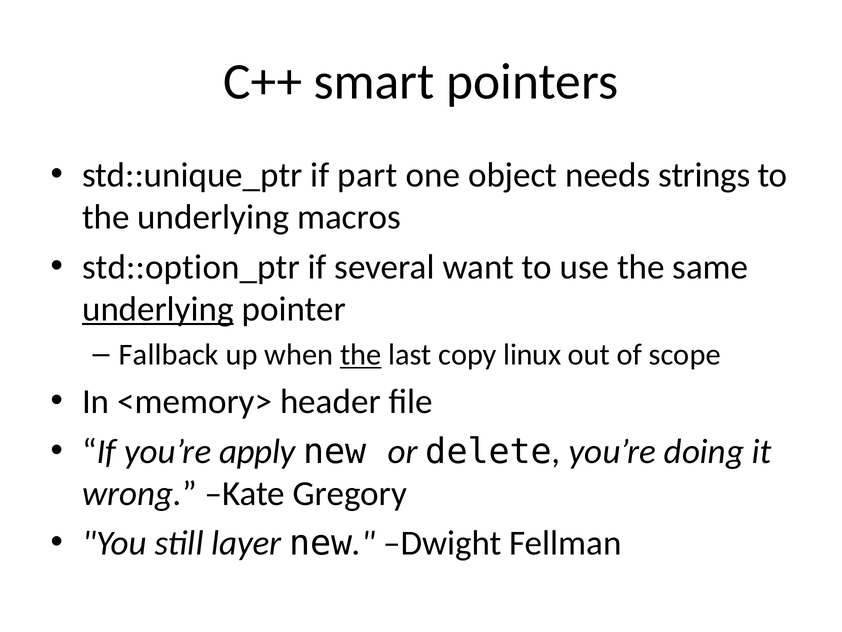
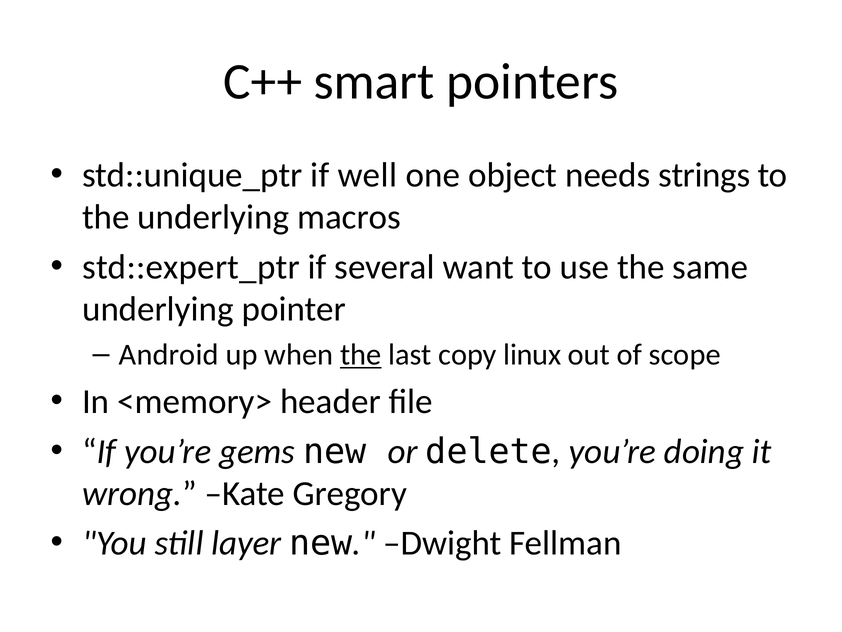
part: part -> well
std::option_ptr: std::option_ptr -> std::expert_ptr
underlying at (158, 309) underline: present -> none
Fallback: Fallback -> Android
apply: apply -> gems
